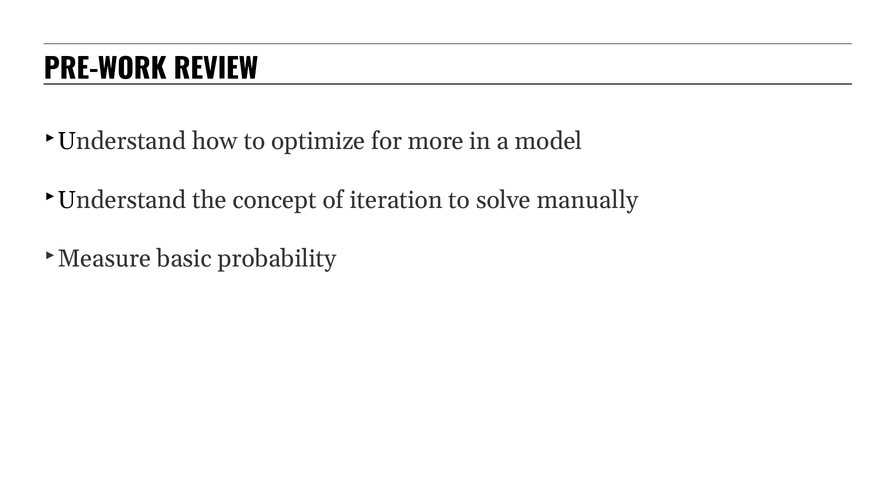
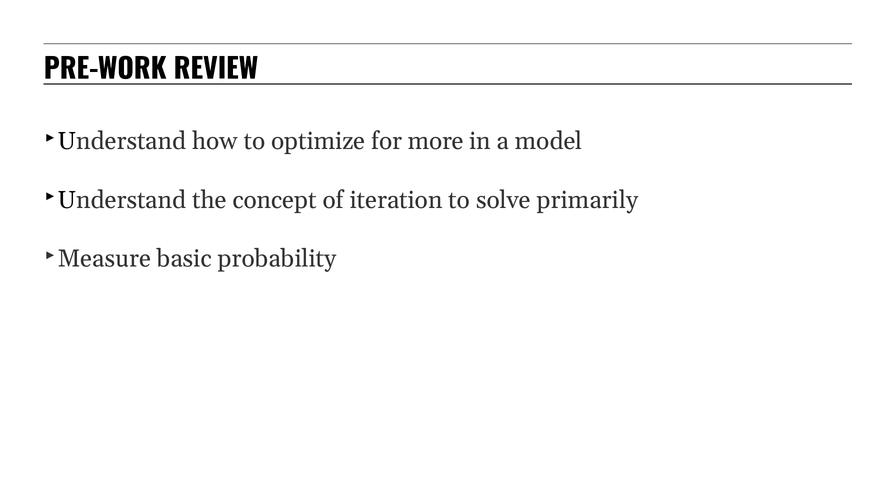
manually: manually -> primarily
